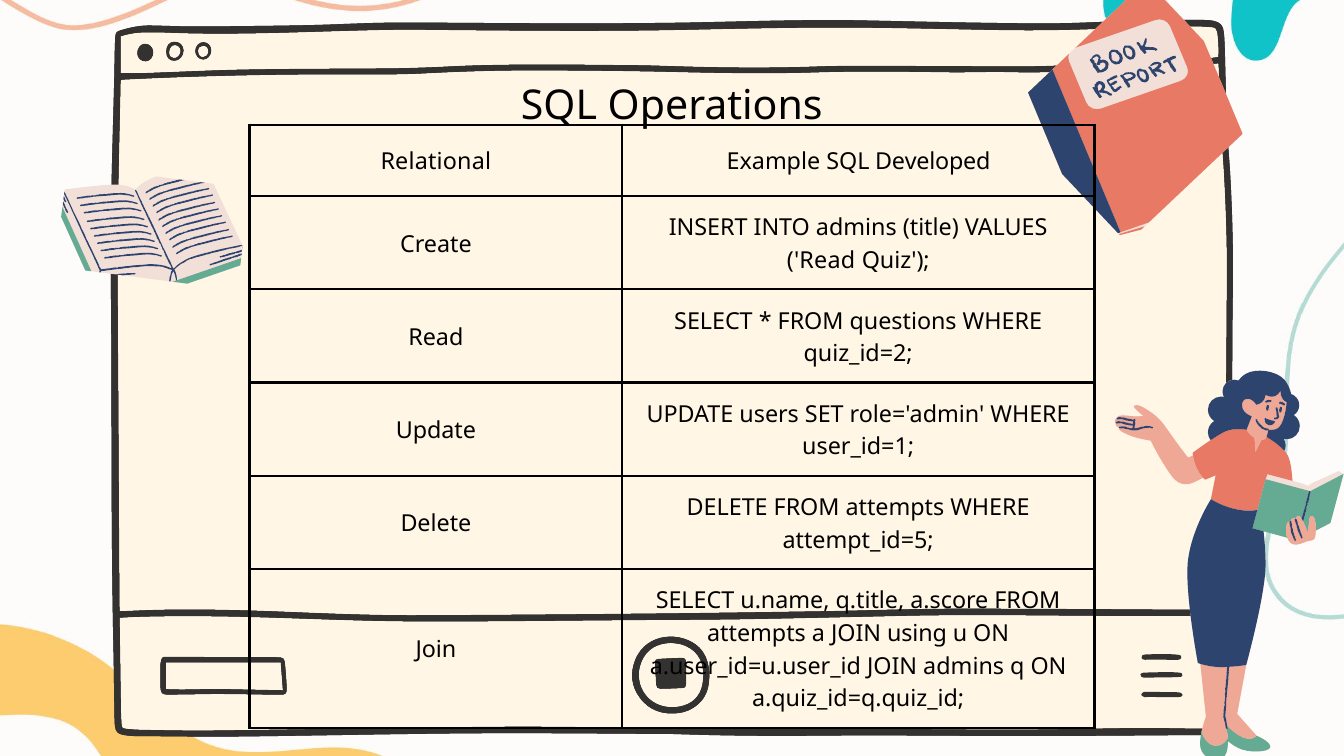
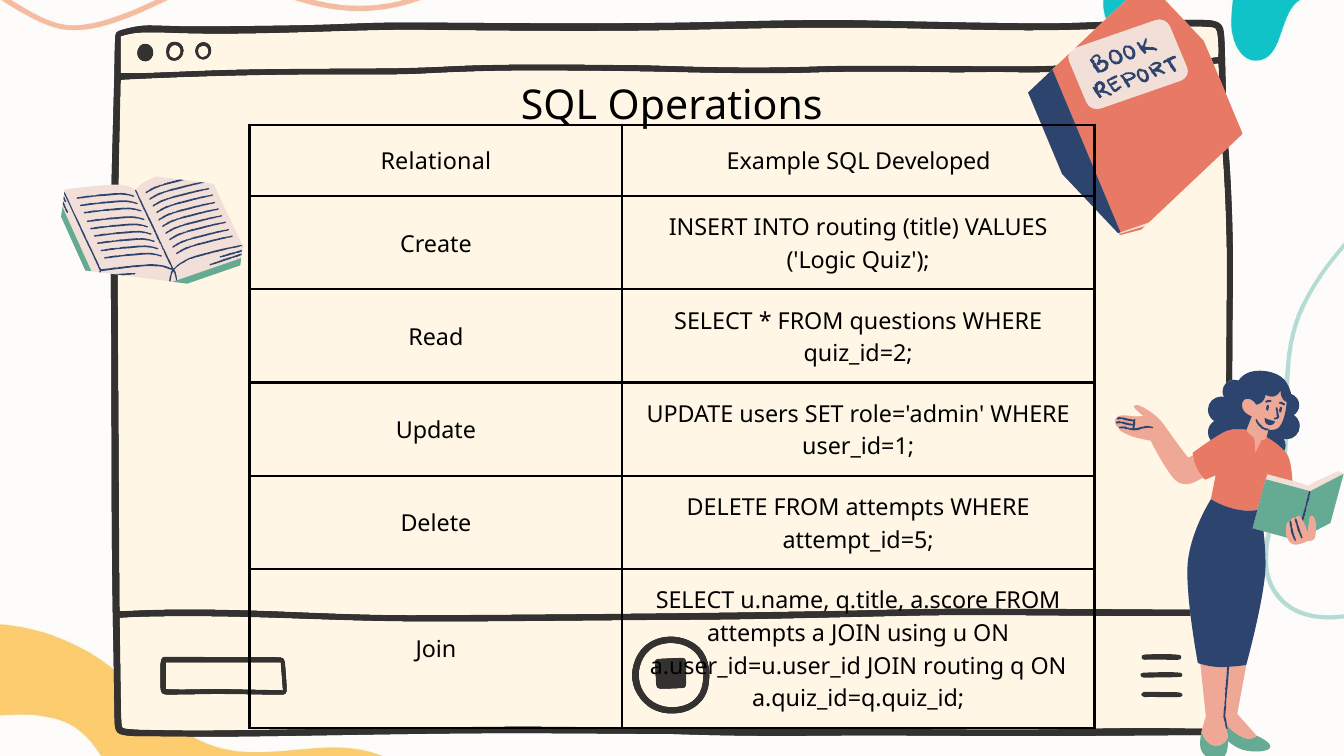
INTO admins: admins -> routing
Read at (821, 261): Read -> Logic
JOIN admins: admins -> routing
